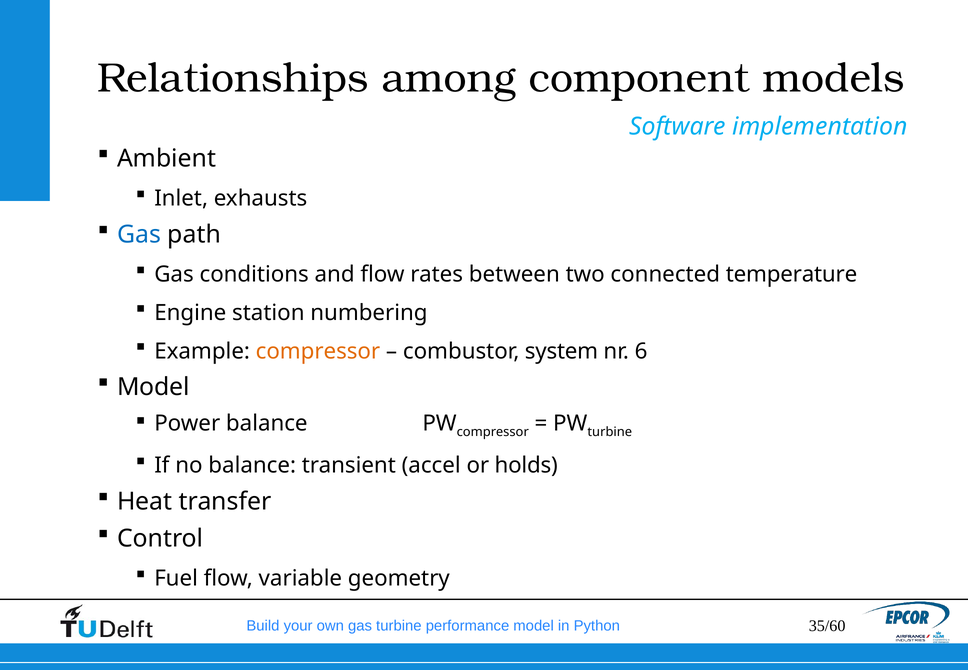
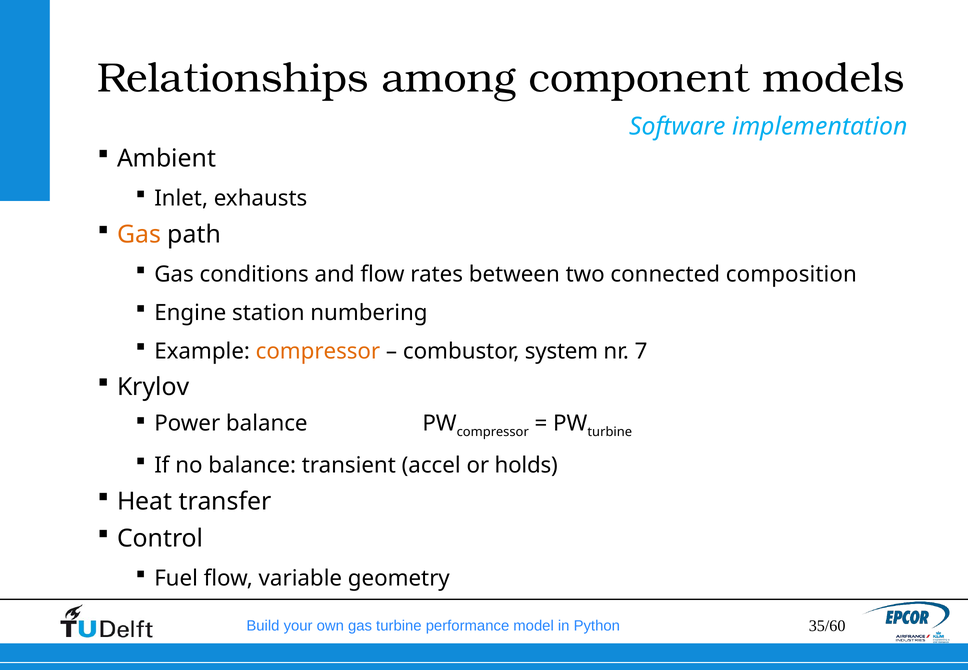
Gas at (139, 235) colour: blue -> orange
temperature: temperature -> composition
6: 6 -> 7
Model at (153, 387): Model -> Krylov
